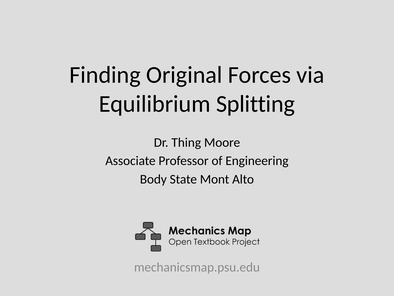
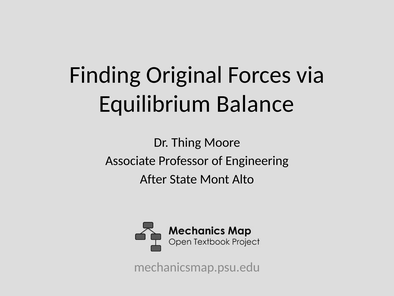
Splitting: Splitting -> Balance
Body: Body -> After
